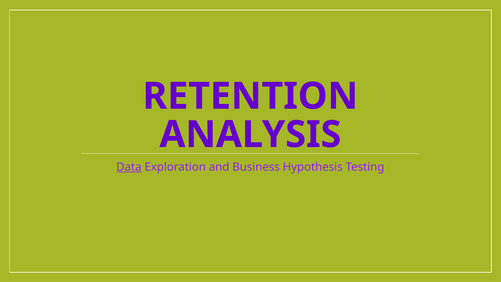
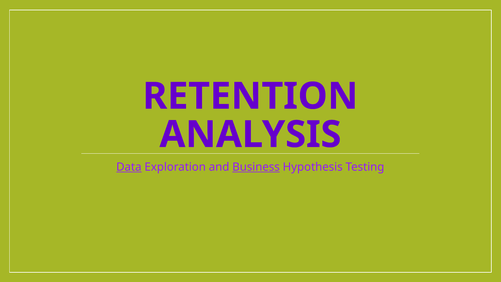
Business underline: none -> present
